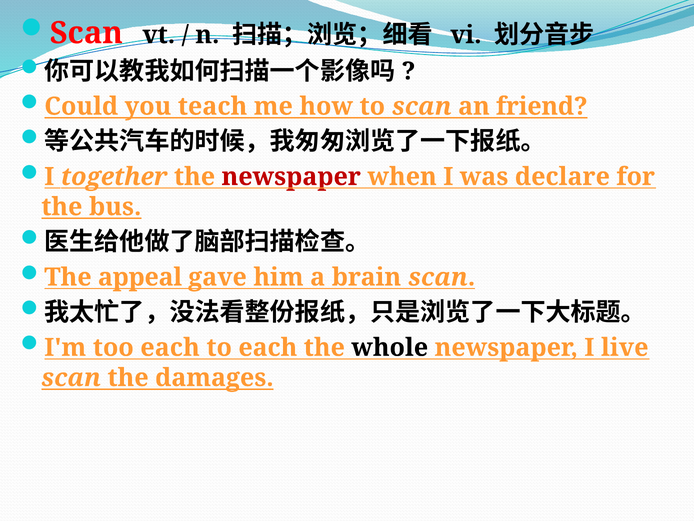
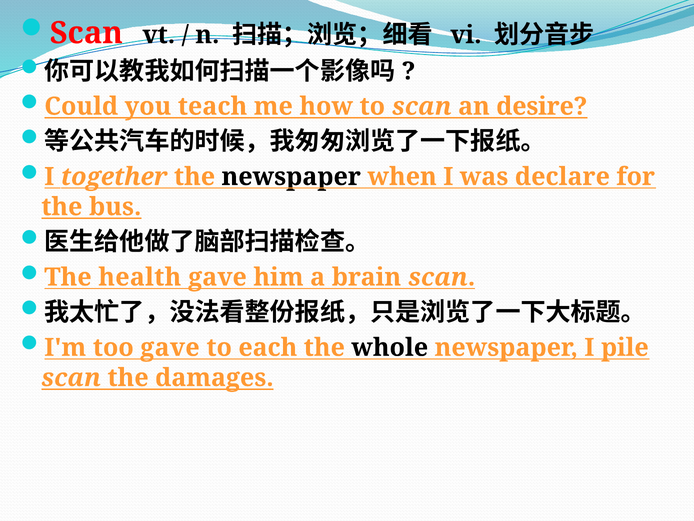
friend: friend -> desire
newspaper at (291, 177) colour: red -> black
appeal: appeal -> health
too each: each -> gave
live: live -> pile
